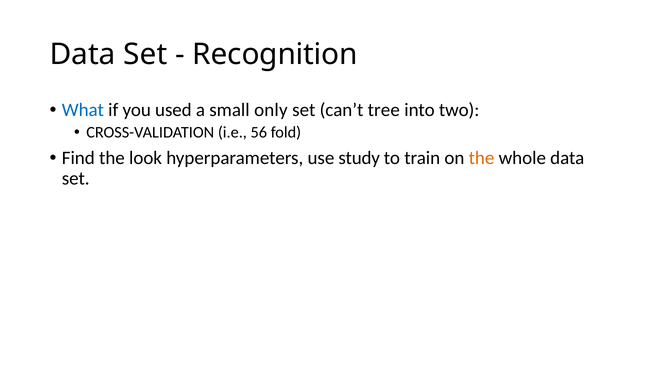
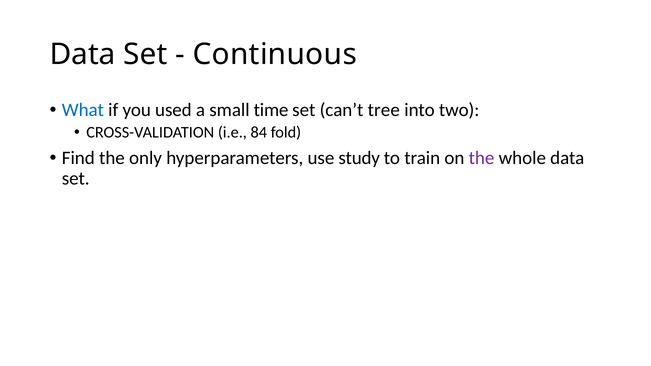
Recognition: Recognition -> Continuous
only: only -> time
56: 56 -> 84
look: look -> only
the at (482, 158) colour: orange -> purple
